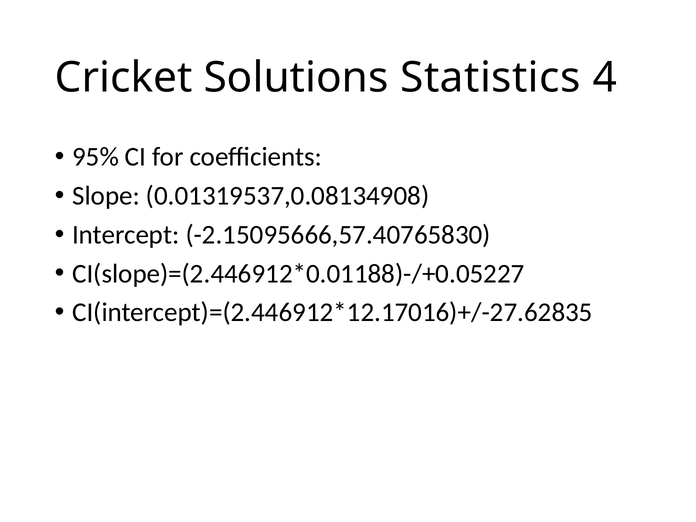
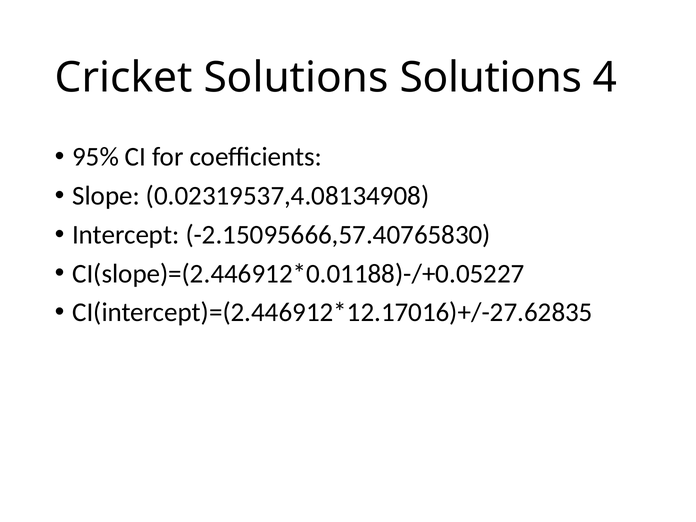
Solutions Statistics: Statistics -> Solutions
0.01319537,0.08134908: 0.01319537,0.08134908 -> 0.02319537,4.08134908
